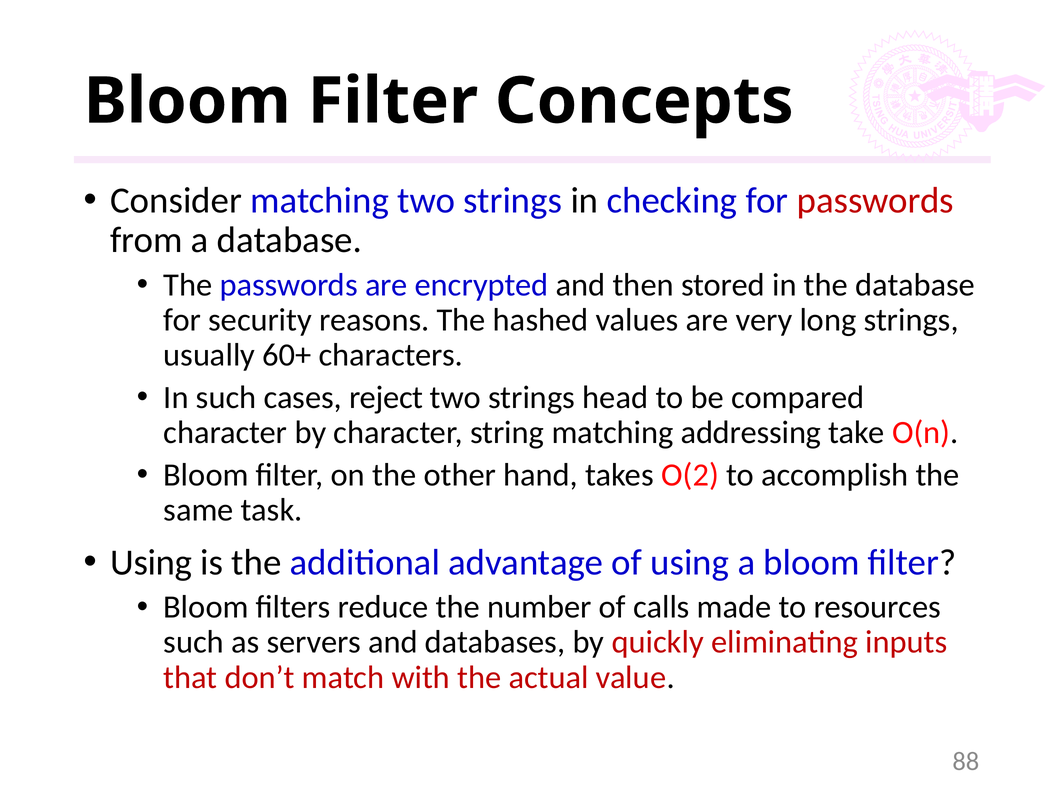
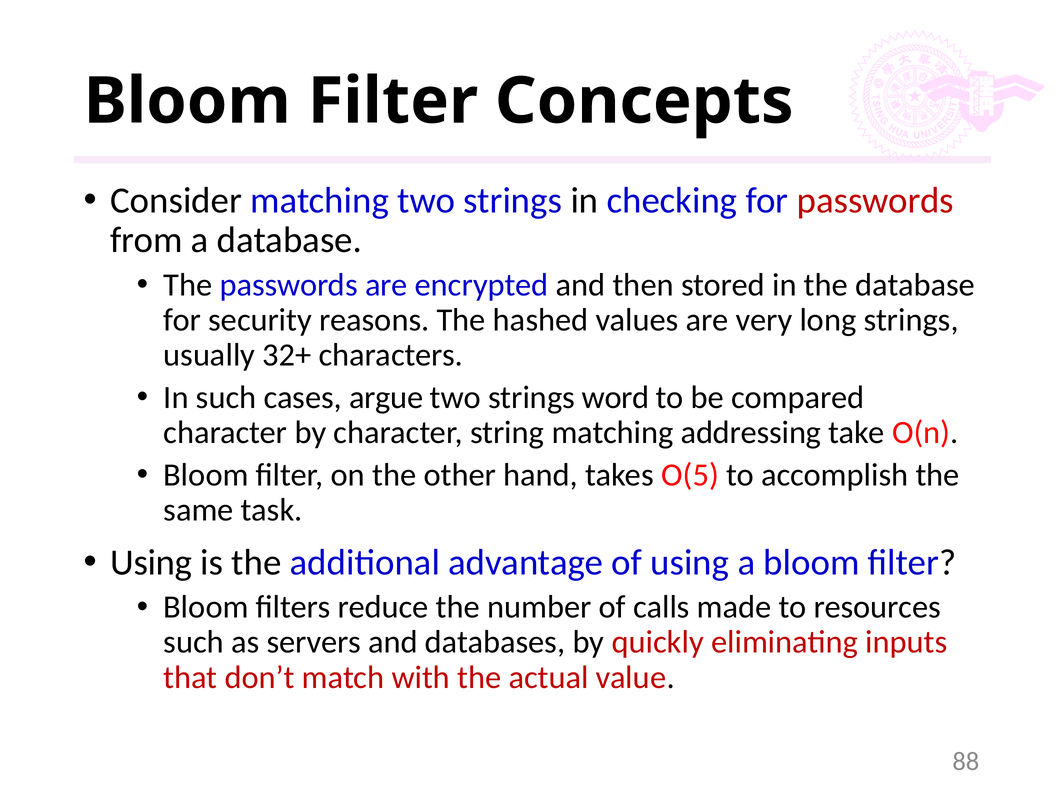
60+: 60+ -> 32+
reject: reject -> argue
head: head -> word
O(2: O(2 -> O(5
